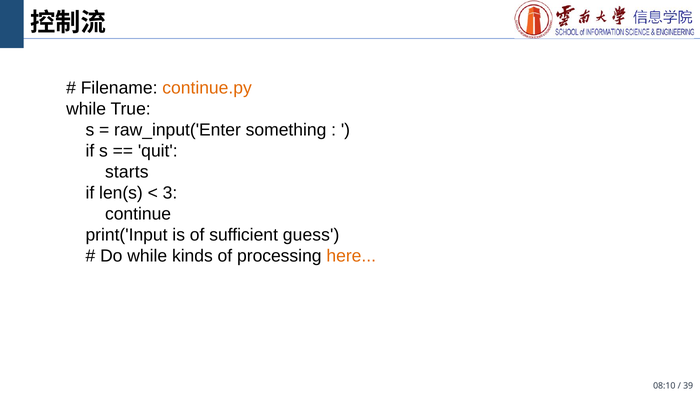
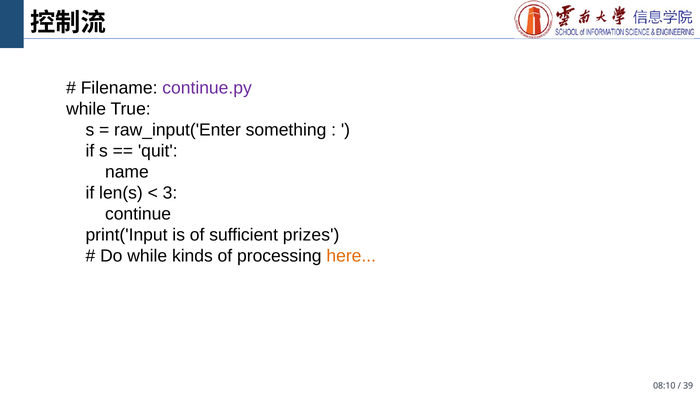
continue.py colour: orange -> purple
starts: starts -> name
guess: guess -> prizes
